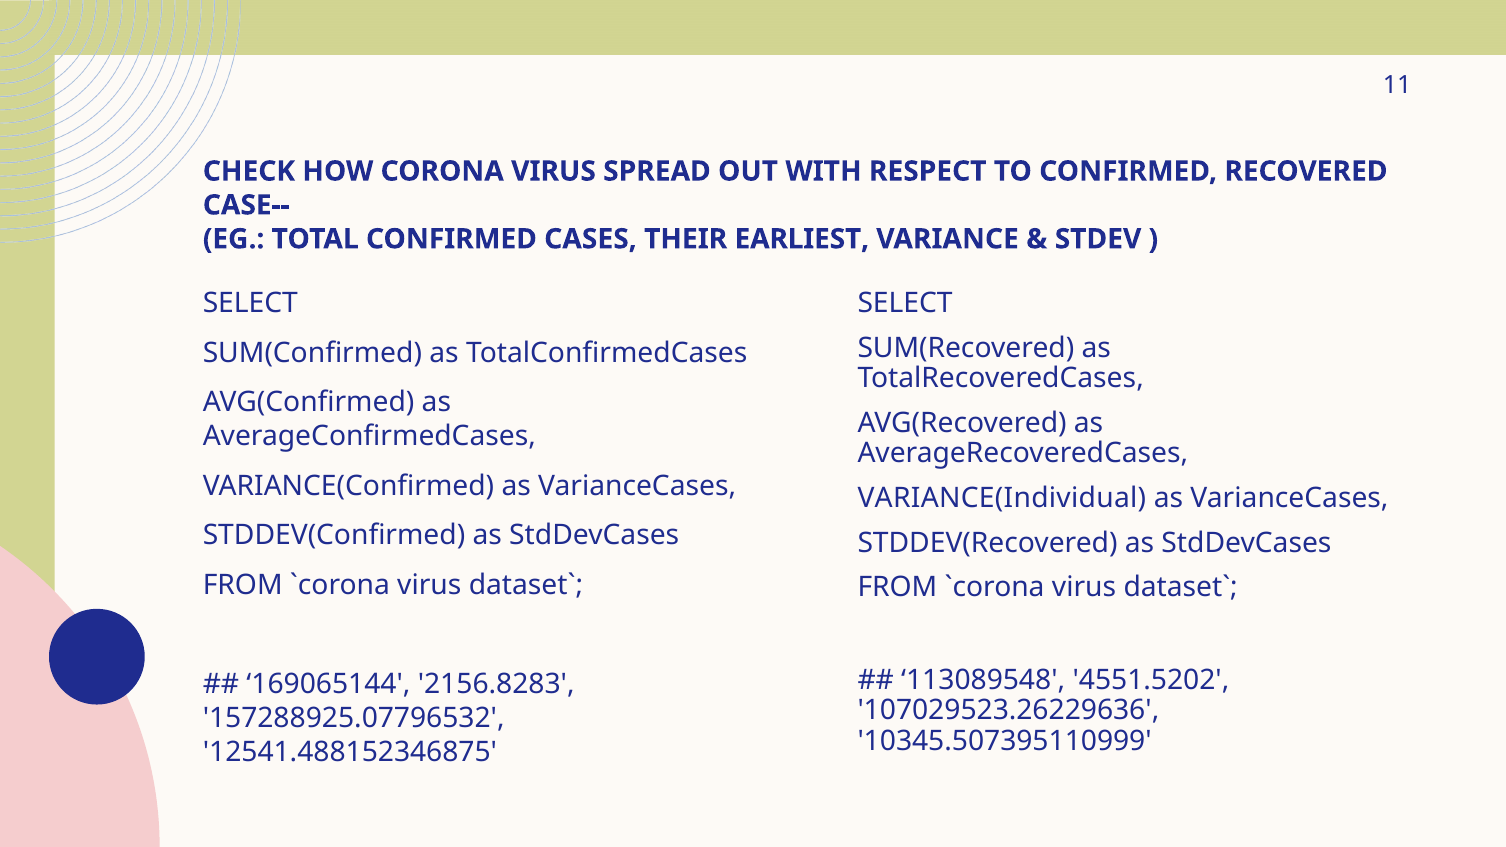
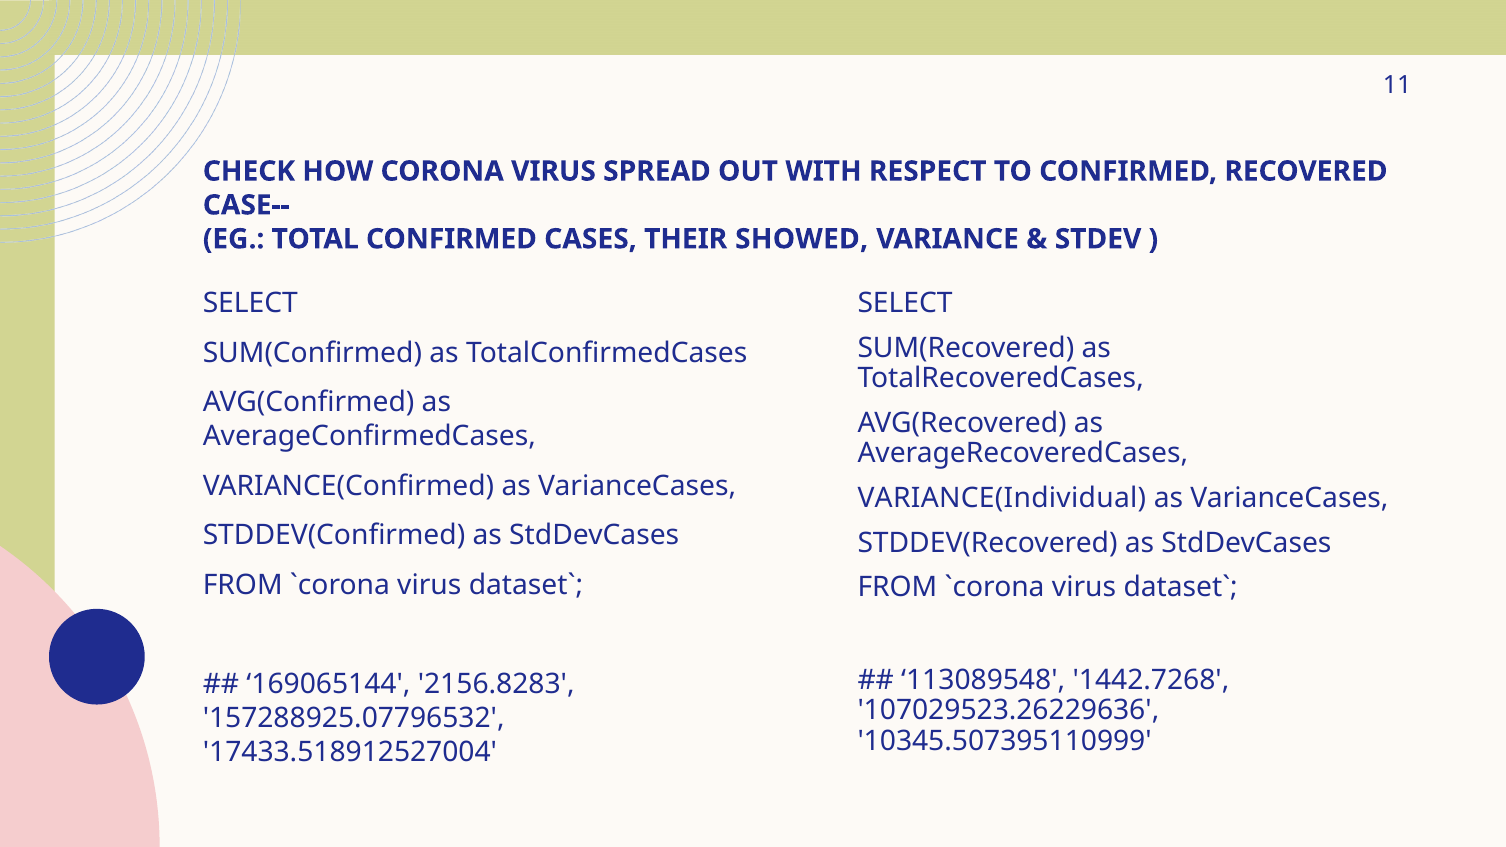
EARLIEST: EARLIEST -> SHOWED
4551.5202: 4551.5202 -> 1442.7268
12541.488152346875: 12541.488152346875 -> 17433.518912527004
